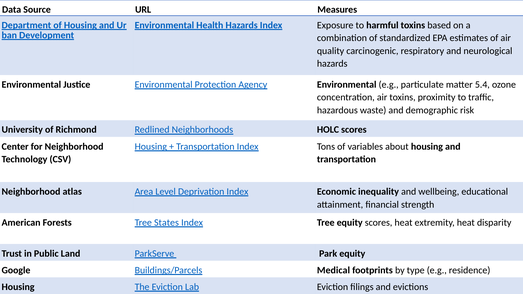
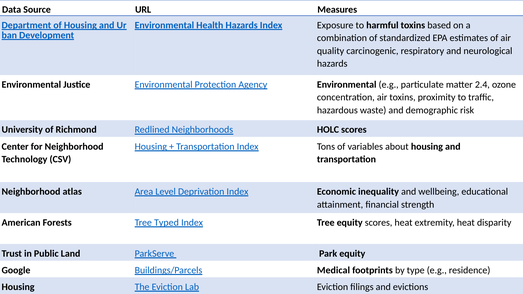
5.4: 5.4 -> 2.4
States: States -> Typed
